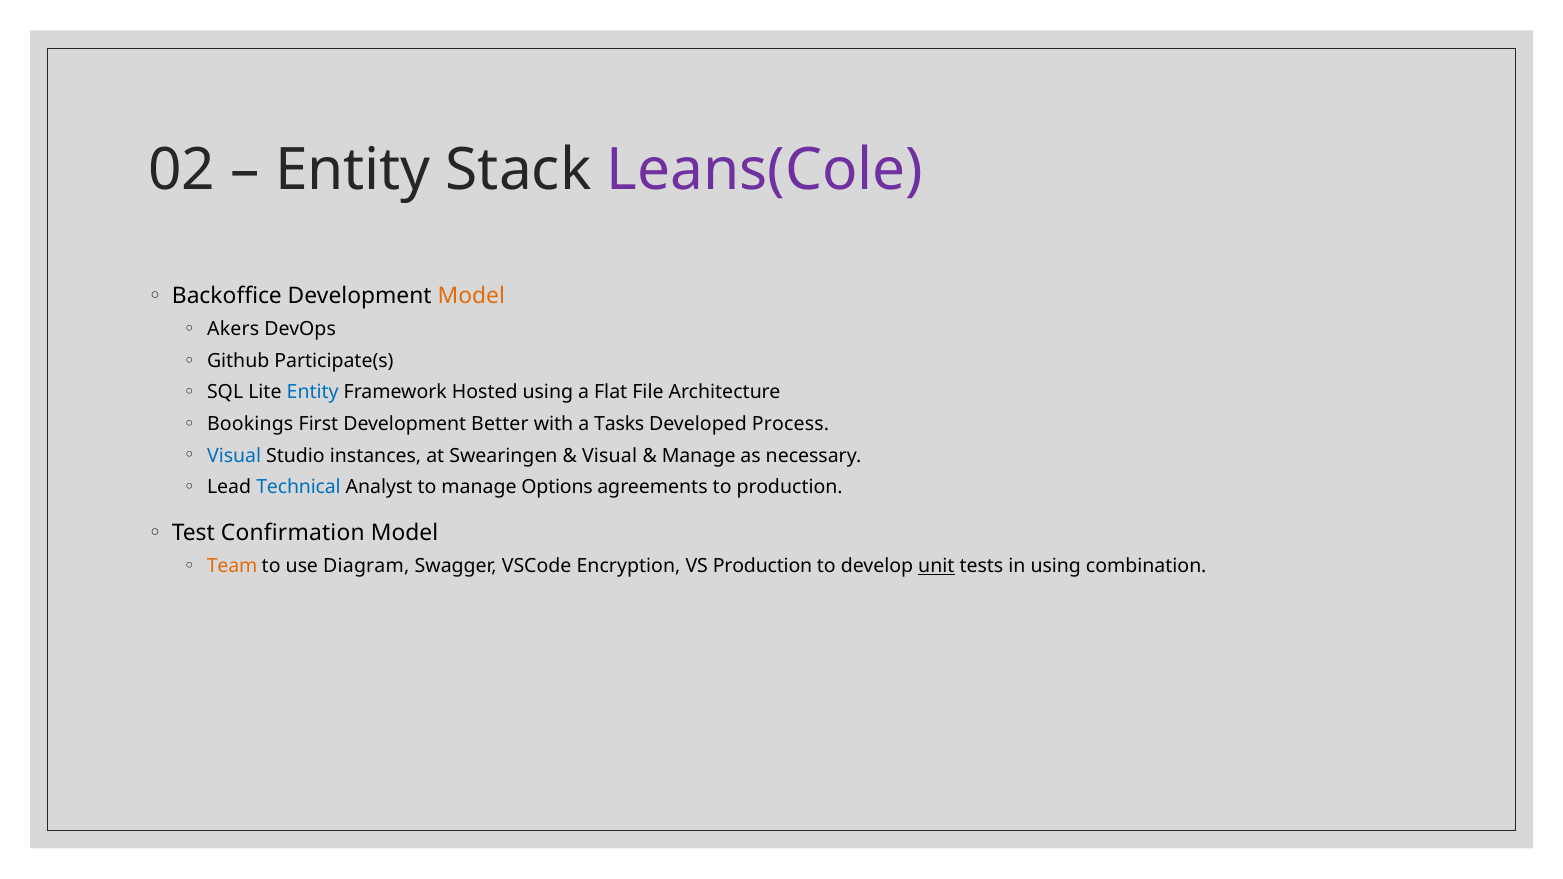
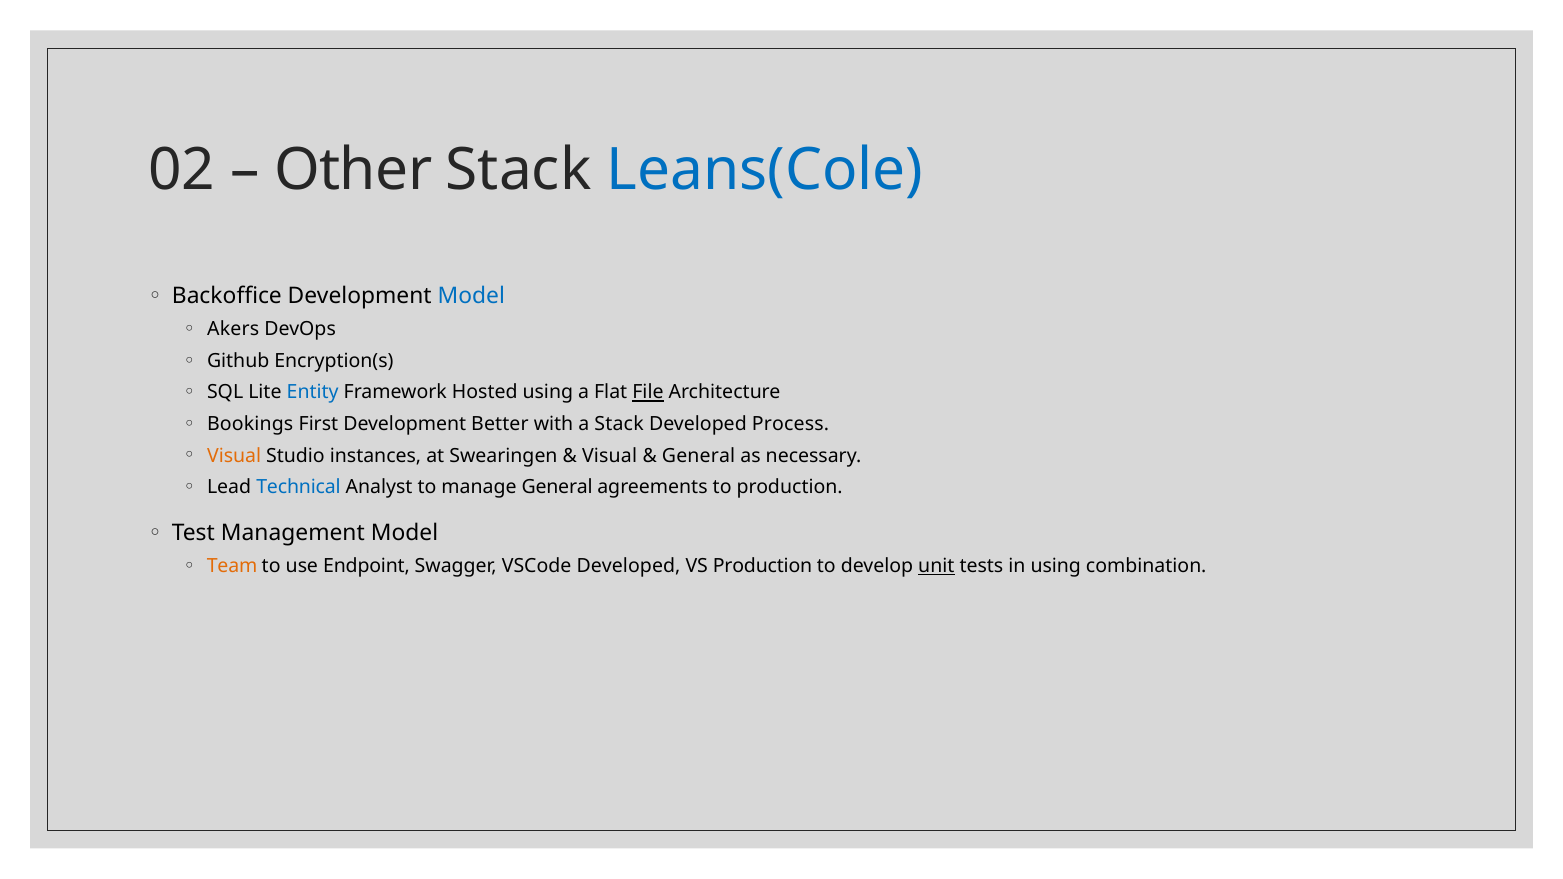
Entity at (353, 170): Entity -> Other
Leans(Cole colour: purple -> blue
Model at (471, 296) colour: orange -> blue
Participate(s: Participate(s -> Encryption(s
File underline: none -> present
a Tasks: Tasks -> Stack
Visual at (234, 456) colour: blue -> orange
Manage at (699, 456): Manage -> General
manage Options: Options -> General
Confirmation: Confirmation -> Management
Diagram: Diagram -> Endpoint
VSCode Encryption: Encryption -> Developed
